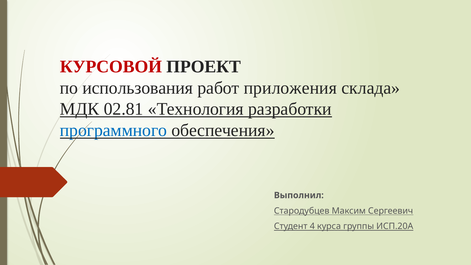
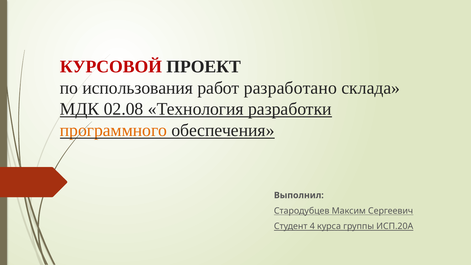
приложения: приложения -> разработано
02.81: 02.81 -> 02.08
программного colour: blue -> orange
